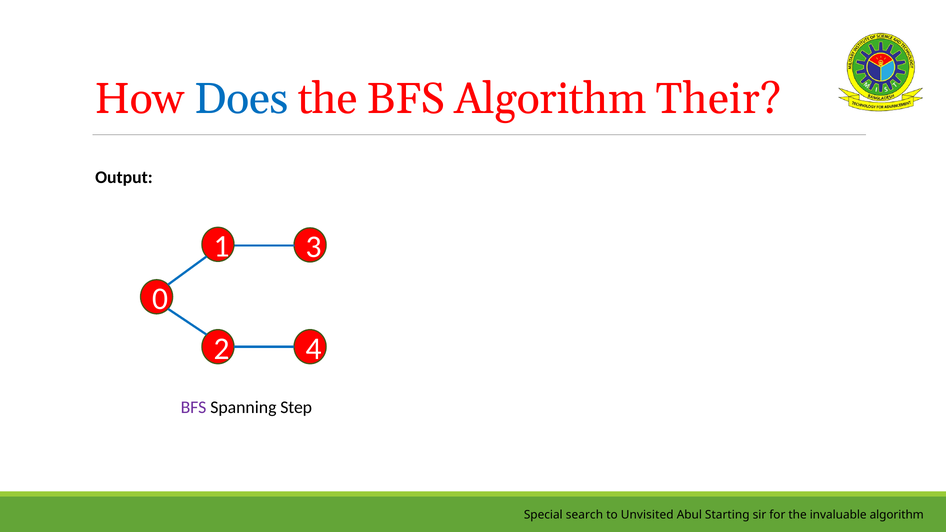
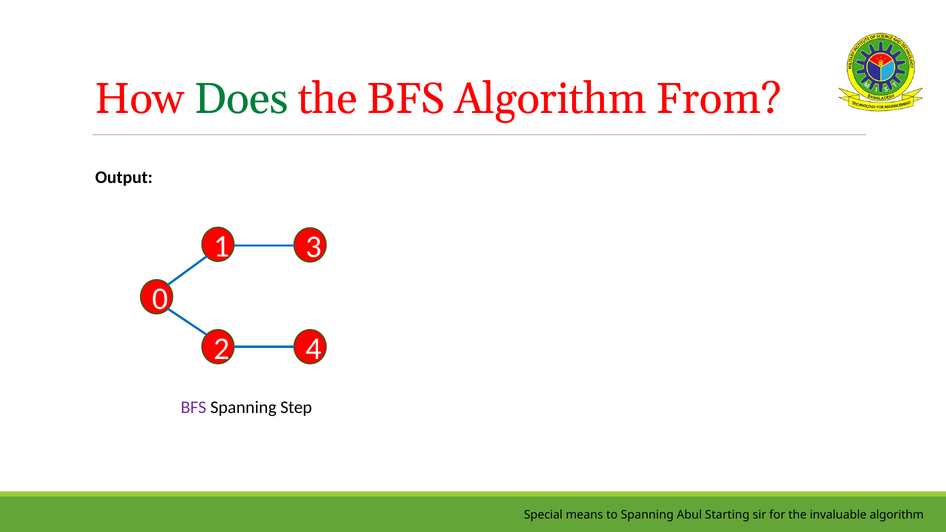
Does colour: blue -> green
Their: Their -> From
search: search -> means
to Unvisited: Unvisited -> Spanning
